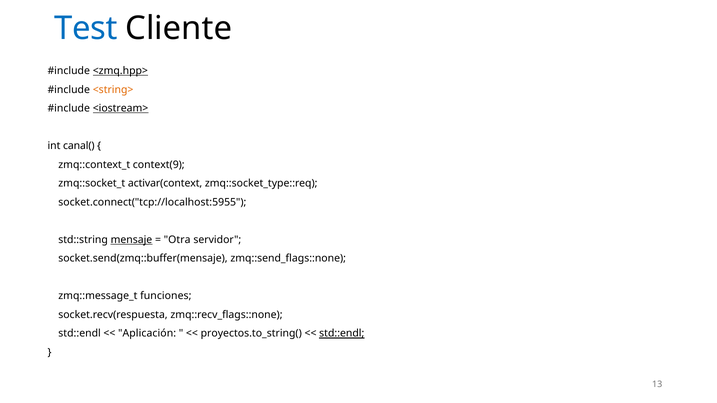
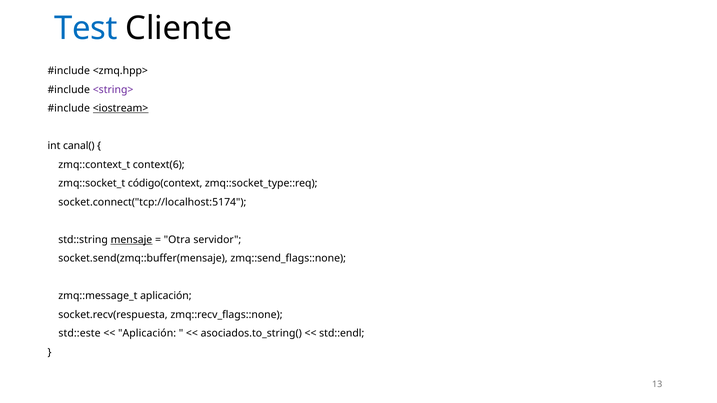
<zmq.hpp> underline: present -> none
<string> colour: orange -> purple
context(9: context(9 -> context(6
activar(context: activar(context -> código(context
socket.connect("tcp://localhost:5955: socket.connect("tcp://localhost:5955 -> socket.connect("tcp://localhost:5174
zmq::message_t funciones: funciones -> aplicación
std::endl at (80, 334): std::endl -> std::este
proyectos.to_string(: proyectos.to_string( -> asociados.to_string(
std::endl at (342, 334) underline: present -> none
